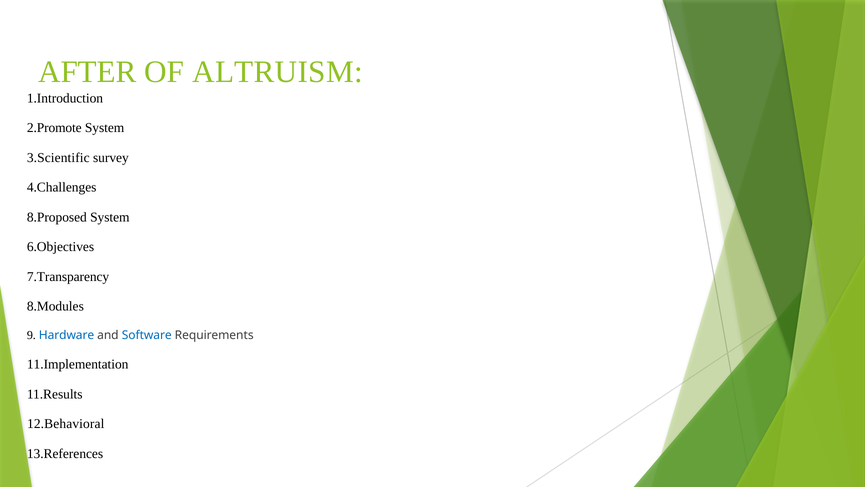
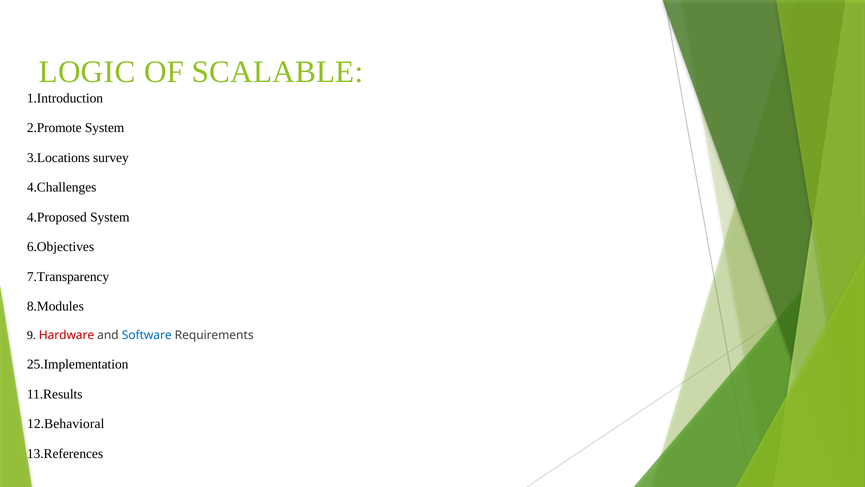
AFTER: AFTER -> LOGIC
ALTRUISM: ALTRUISM -> SCALABLE
3.Scientific: 3.Scientific -> 3.Locations
8.Proposed: 8.Proposed -> 4.Proposed
Hardware colour: blue -> red
11.Implementation: 11.Implementation -> 25.Implementation
